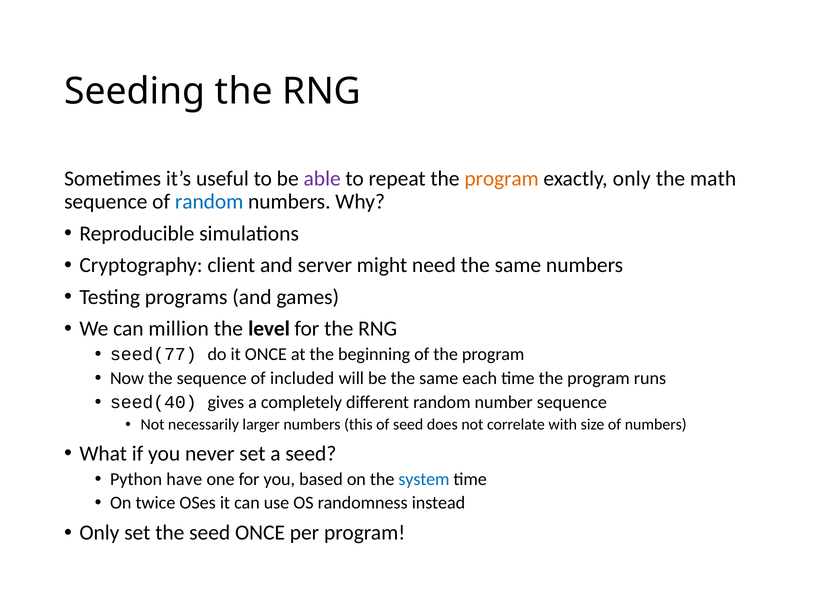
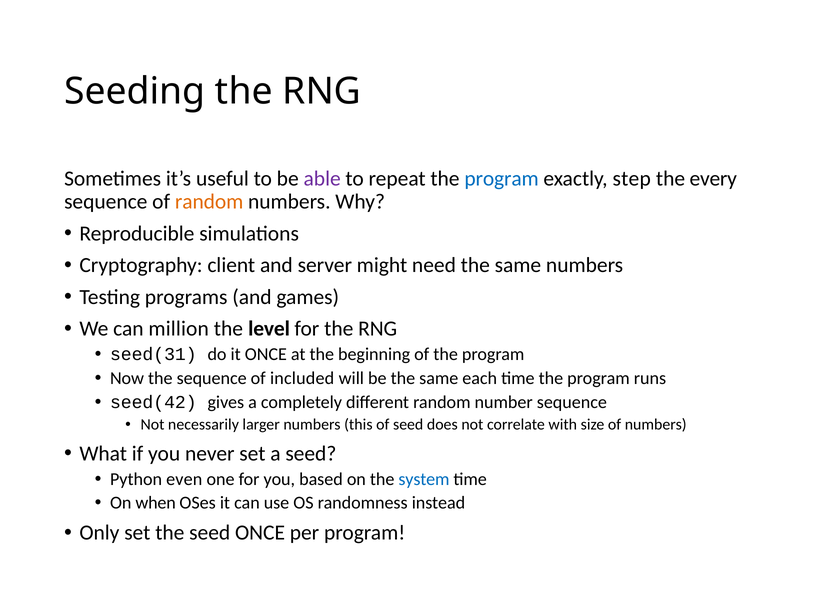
program at (502, 178) colour: orange -> blue
exactly only: only -> step
math: math -> every
random at (209, 202) colour: blue -> orange
seed(77: seed(77 -> seed(31
seed(40: seed(40 -> seed(42
have: have -> even
twice: twice -> when
